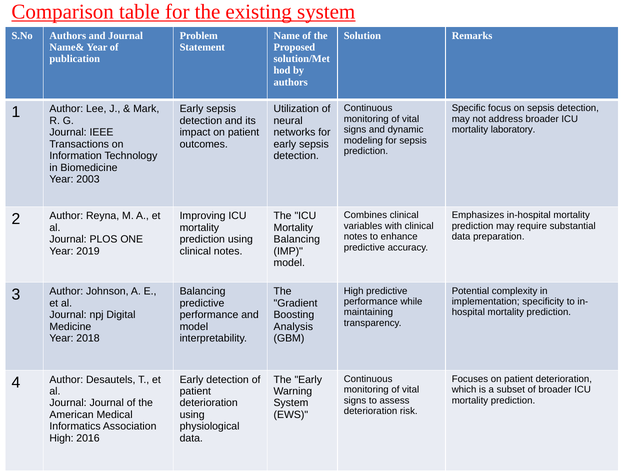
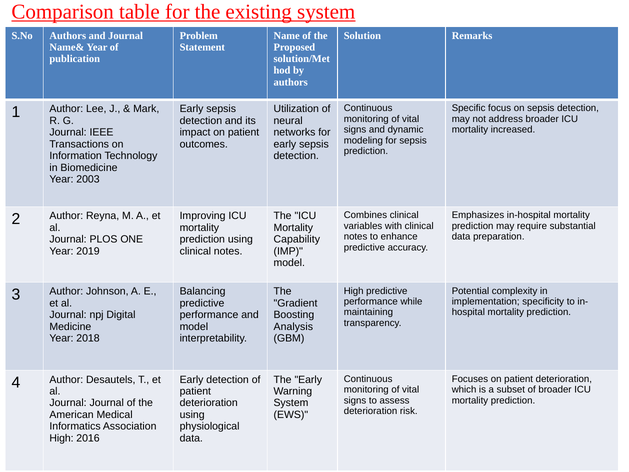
laboratory: laboratory -> increased
Balancing at (297, 239): Balancing -> Capability
